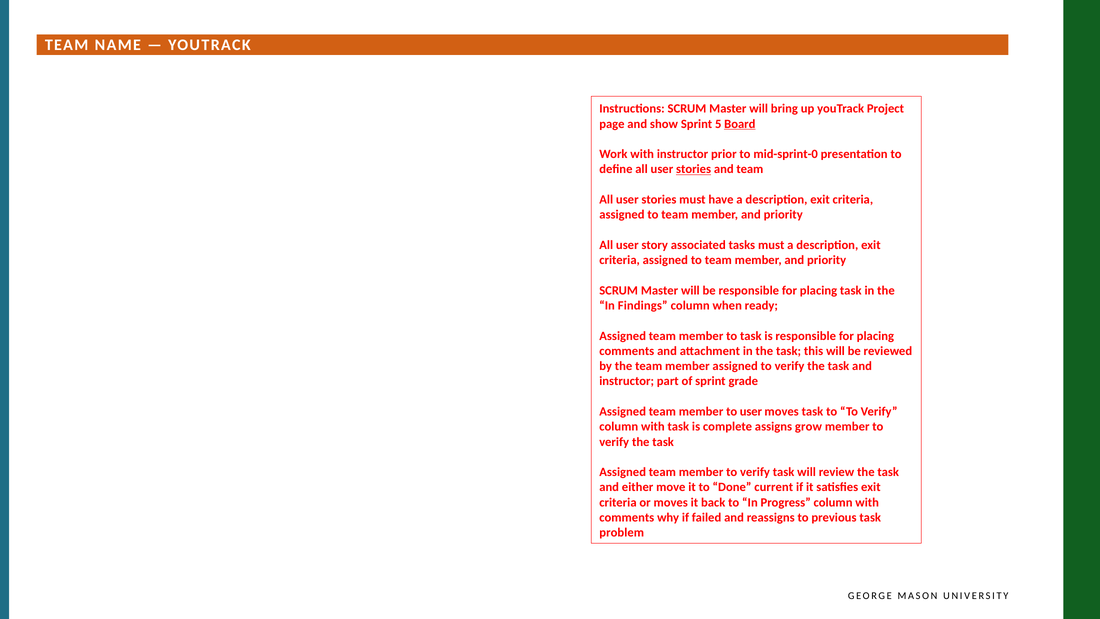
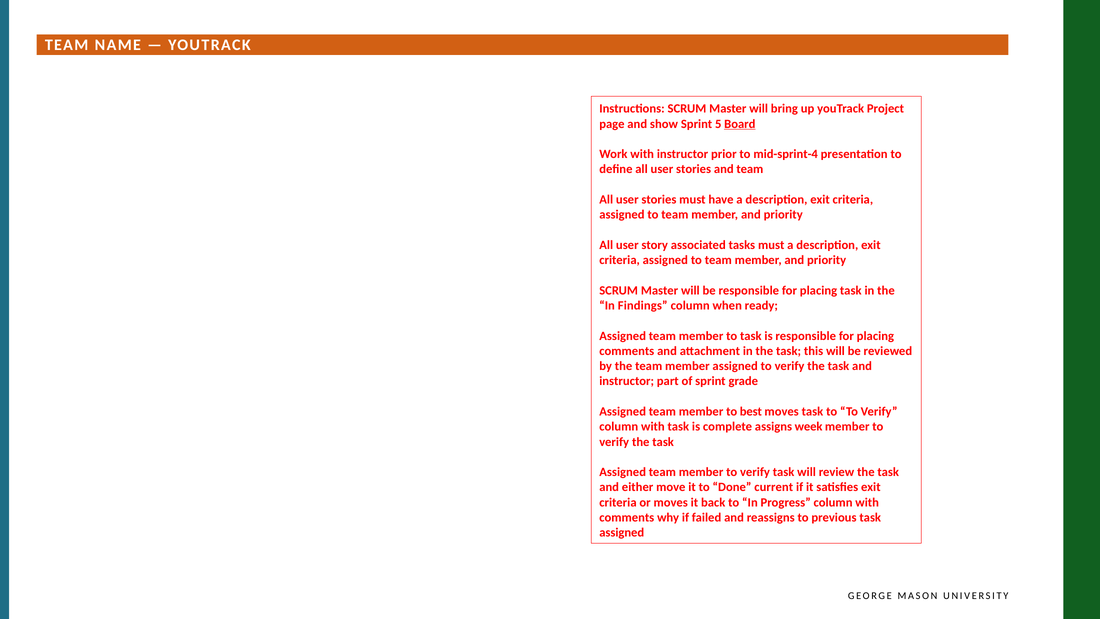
mid-sprint-0: mid-sprint-0 -> mid-sprint-4
stories at (694, 169) underline: present -> none
to user: user -> best
grow: grow -> week
problem at (622, 533): problem -> assigned
